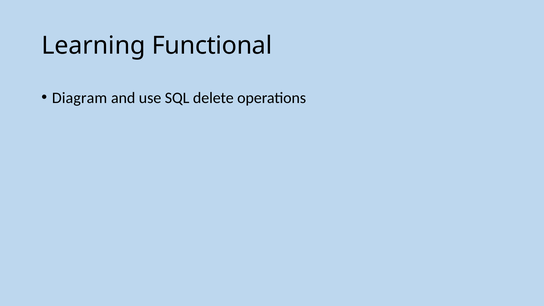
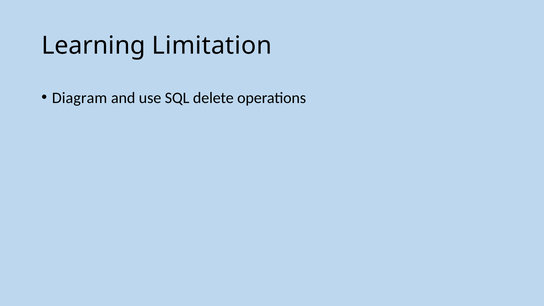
Functional: Functional -> Limitation
